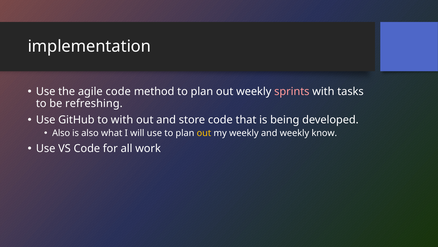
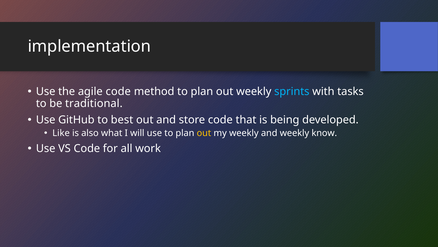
sprints colour: pink -> light blue
refreshing: refreshing -> traditional
to with: with -> best
Also at (61, 133): Also -> Like
